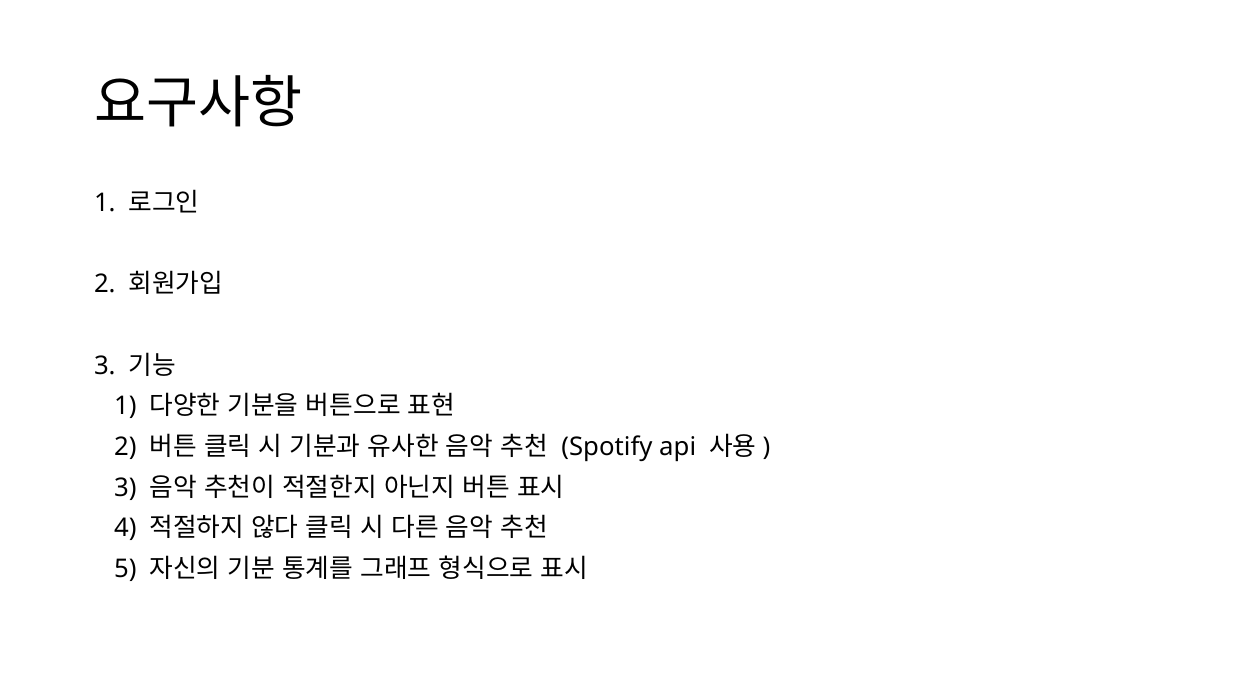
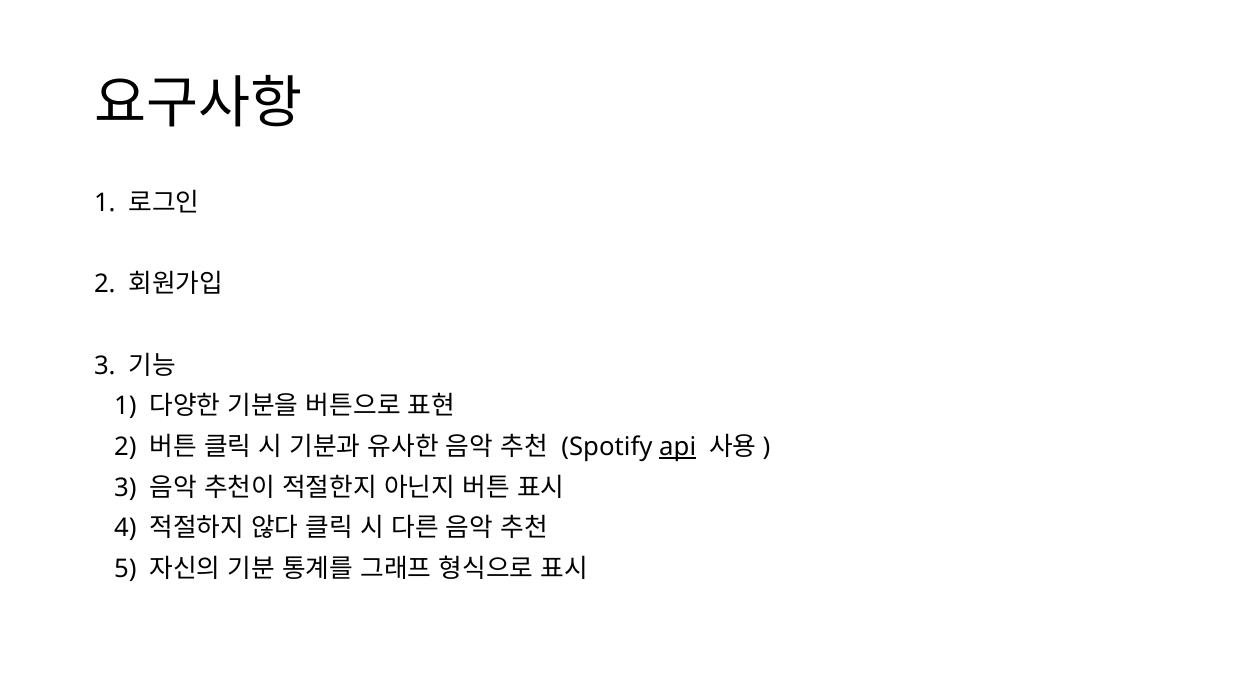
api underline: none -> present
